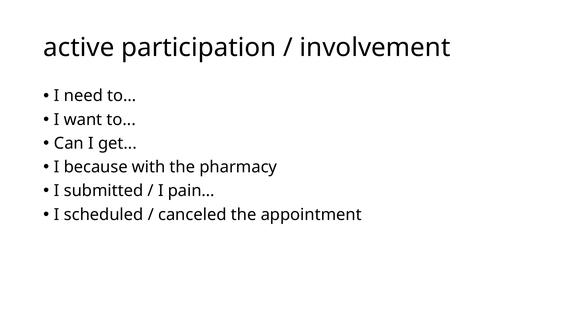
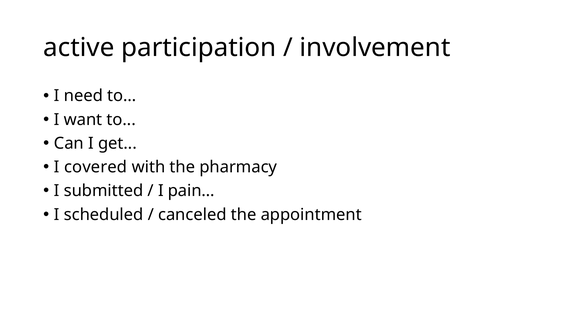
because: because -> covered
